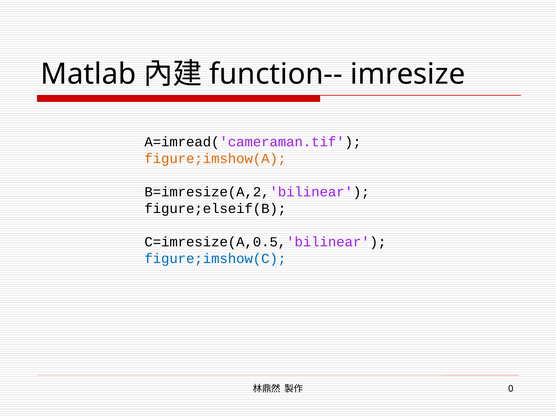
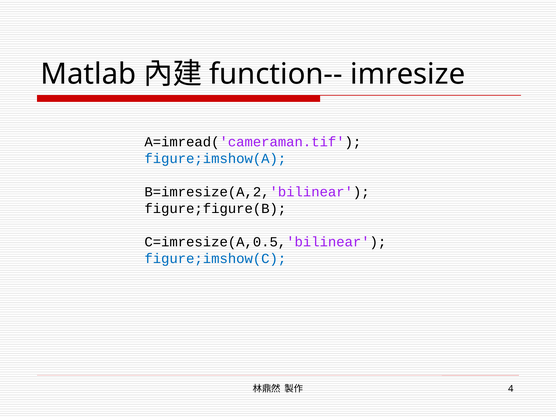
figure;imshow(A colour: orange -> blue
figure;elseif(B: figure;elseif(B -> figure;figure(B
0: 0 -> 4
